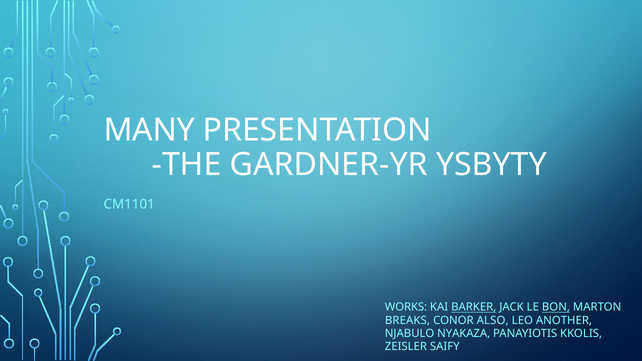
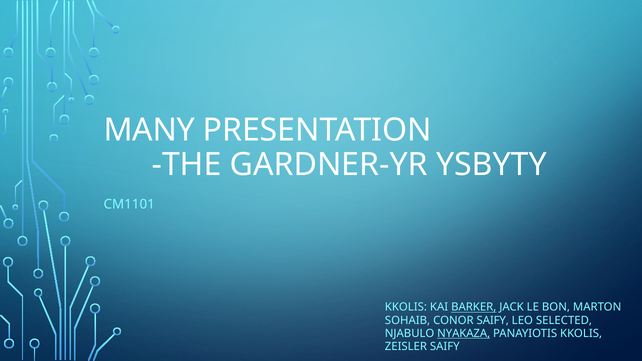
WORKS at (406, 307): WORKS -> KKOLIS
BON underline: present -> none
BREAKS: BREAKS -> SOHAIB
CONOR ALSO: ALSO -> SAIFY
ANOTHER: ANOTHER -> SELECTED
NYAKAZA underline: none -> present
